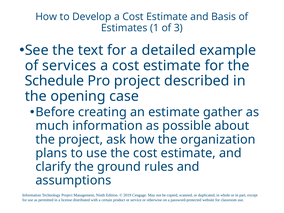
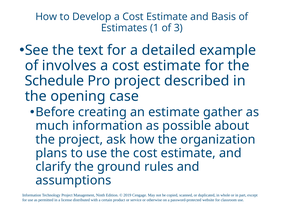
services: services -> involves
